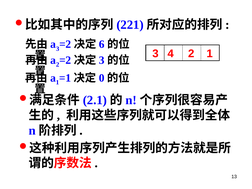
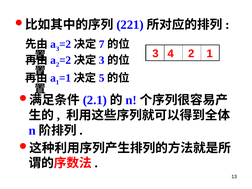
6: 6 -> 7
0: 0 -> 5
